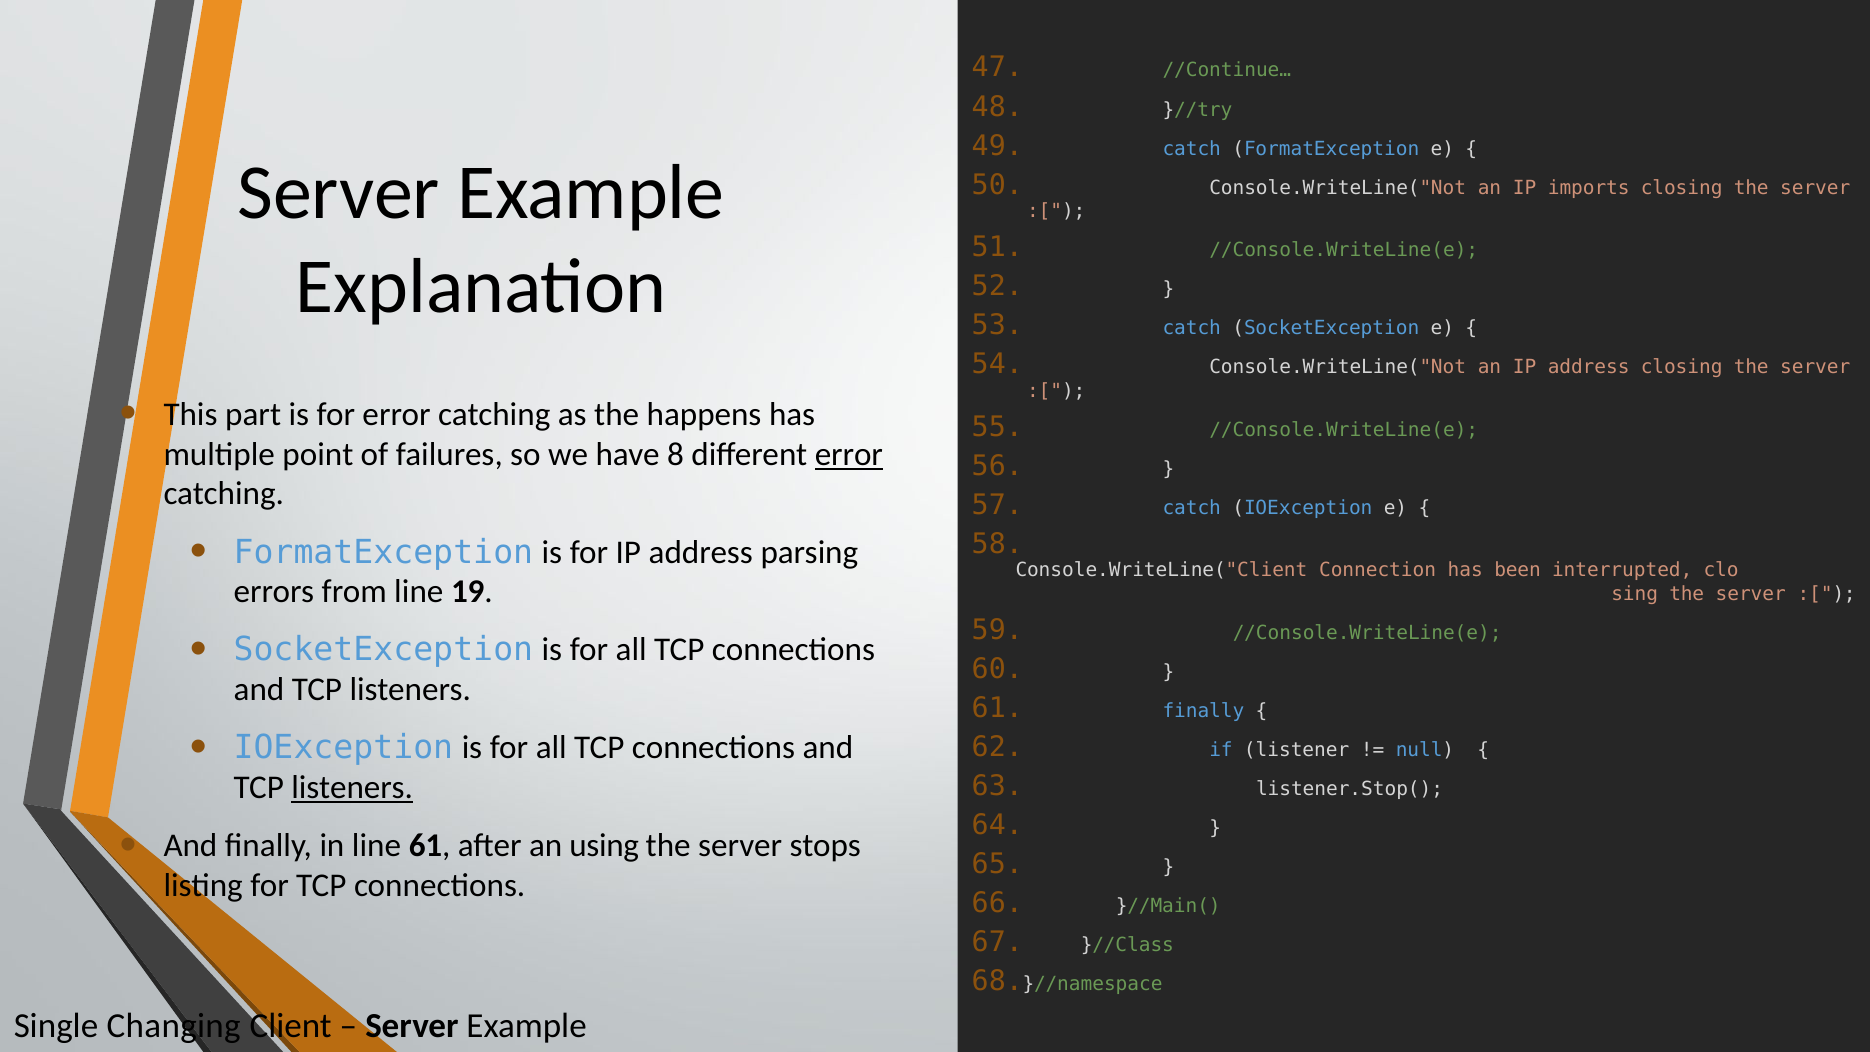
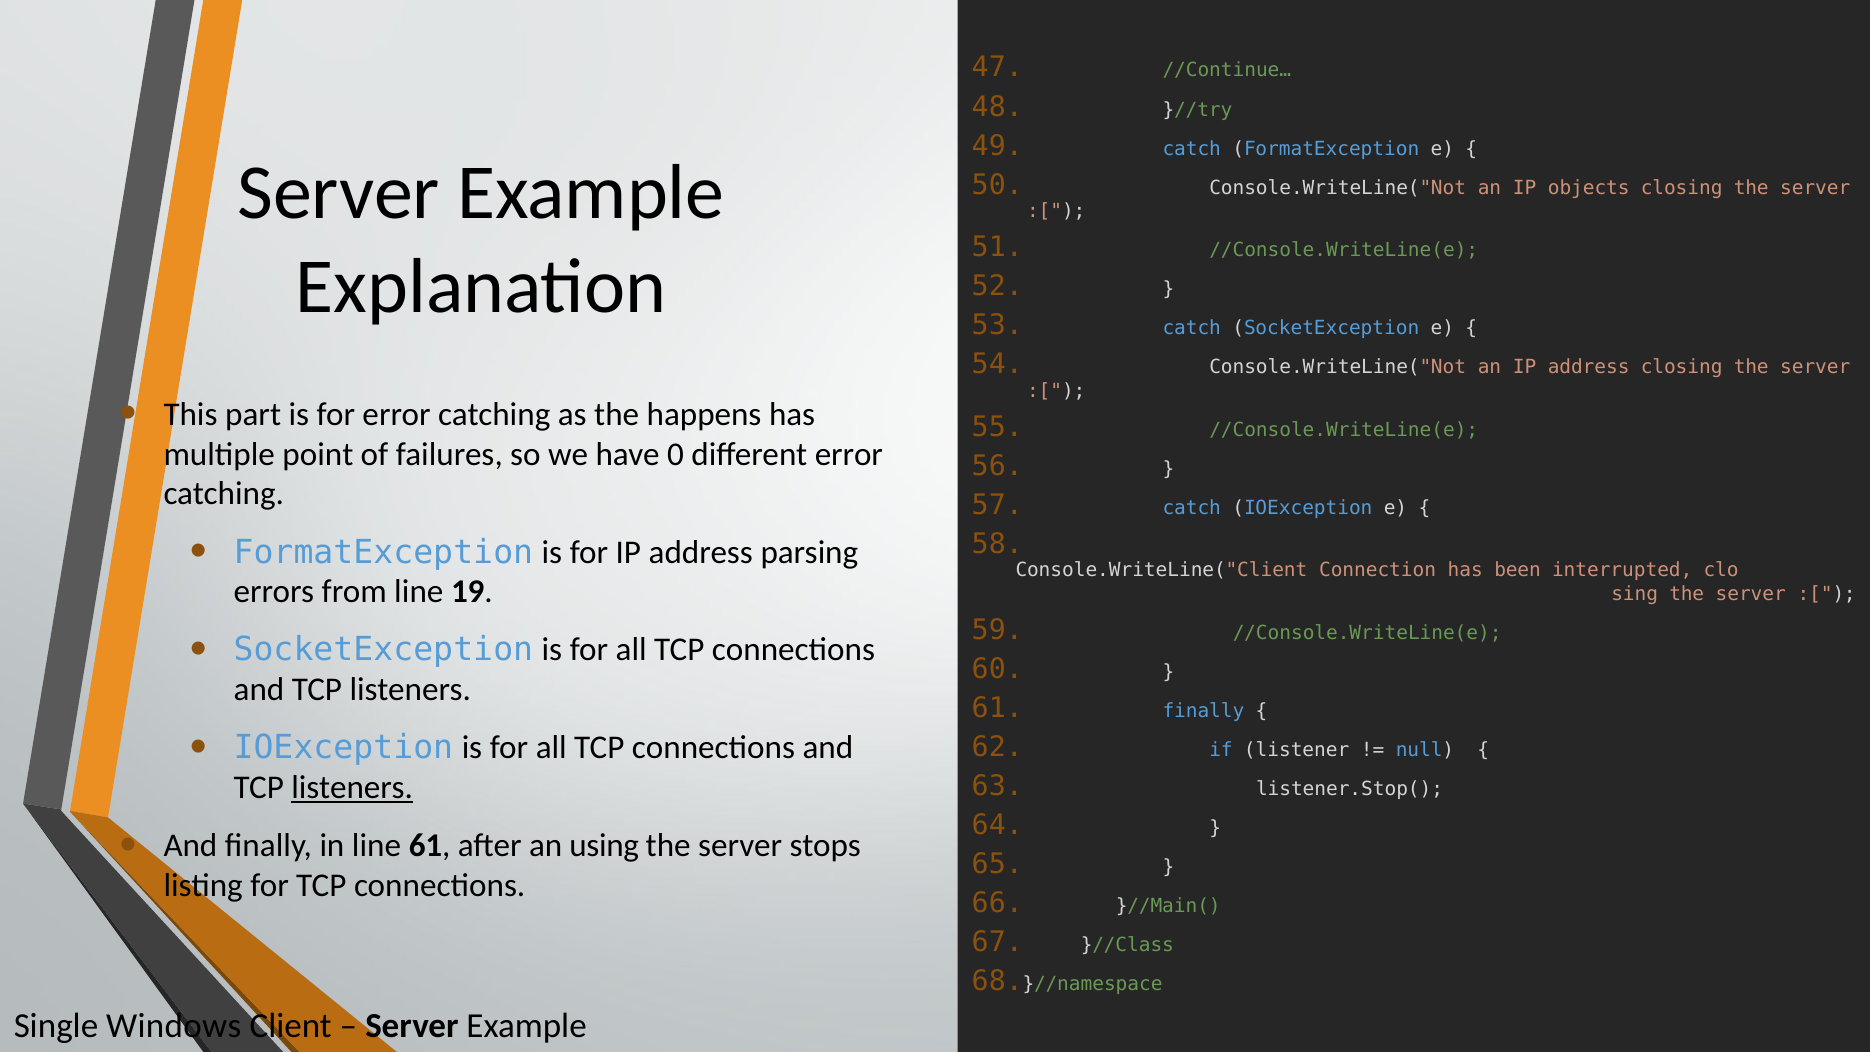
imports: imports -> objects
8: 8 -> 0
error at (849, 454) underline: present -> none
Changing: Changing -> Windows
